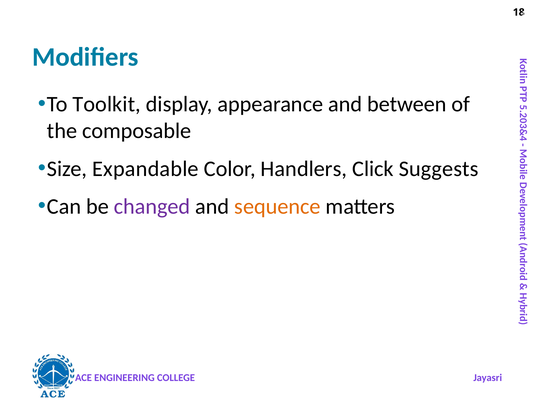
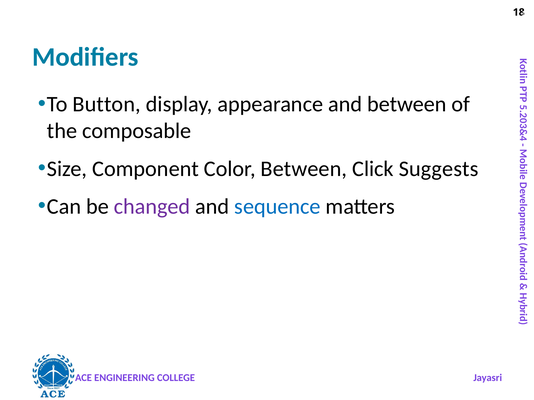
Toolkit: Toolkit -> Button
Expandable: Expandable -> Component
Color Handlers: Handlers -> Between
sequence colour: orange -> blue
